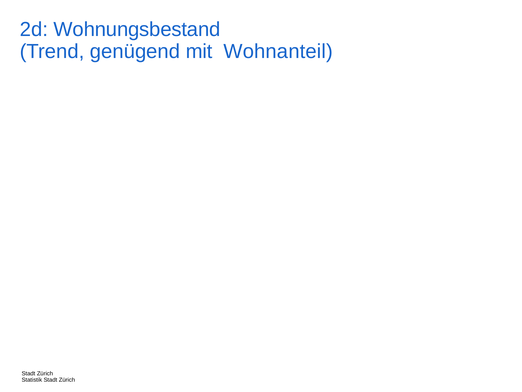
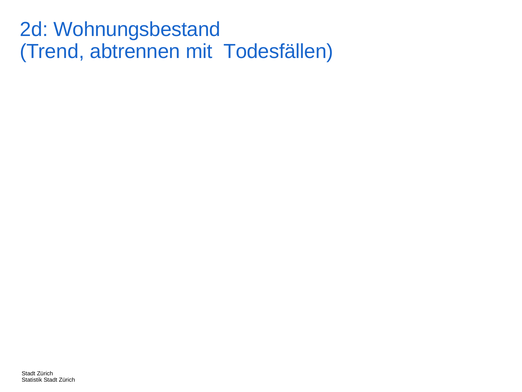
genügend: genügend -> abtrennen
Wohnanteil: Wohnanteil -> Todesfällen
